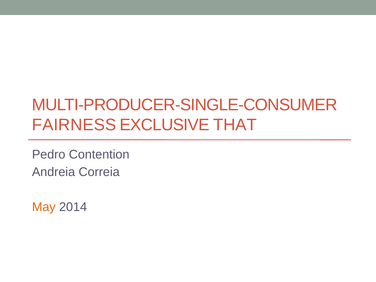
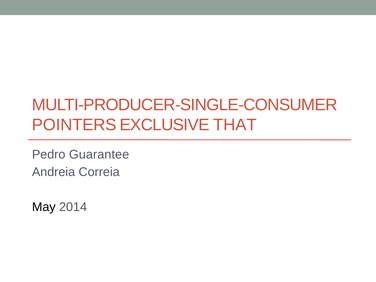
FAIRNESS: FAIRNESS -> POINTERS
Contention: Contention -> Guarantee
May colour: orange -> black
